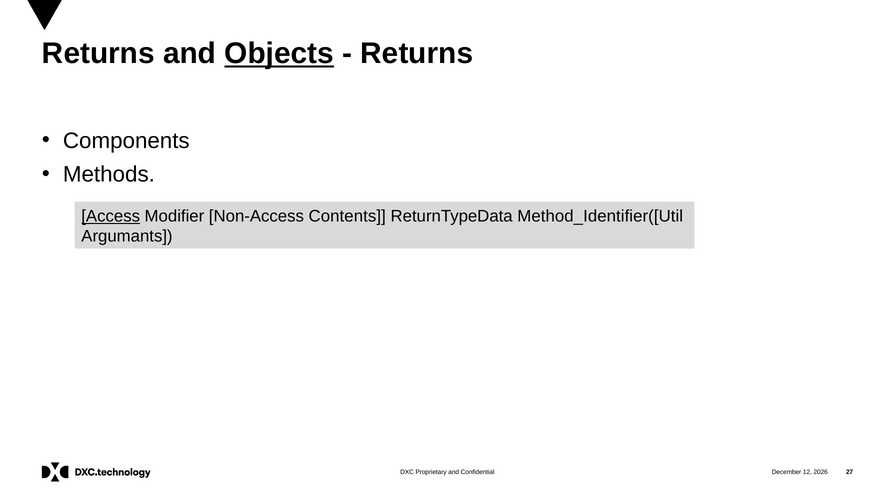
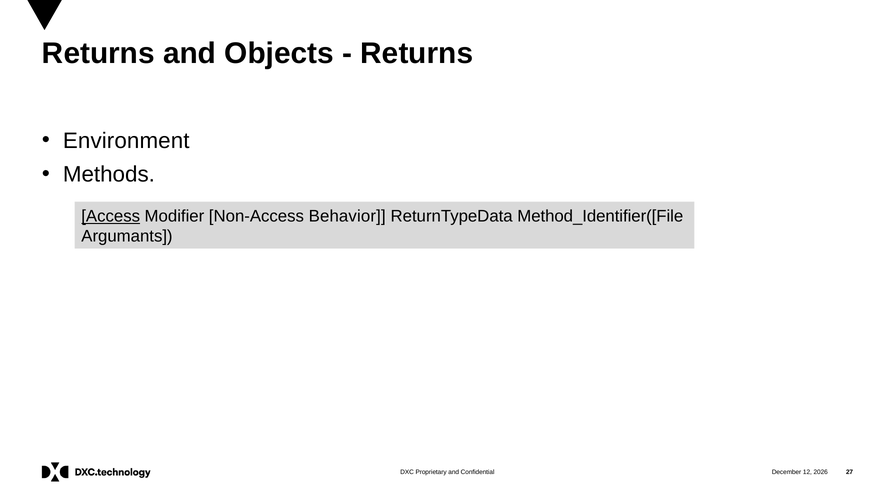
Objects underline: present -> none
Components: Components -> Environment
Contents: Contents -> Behavior
Method_Identifier([Util: Method_Identifier([Util -> Method_Identifier([File
